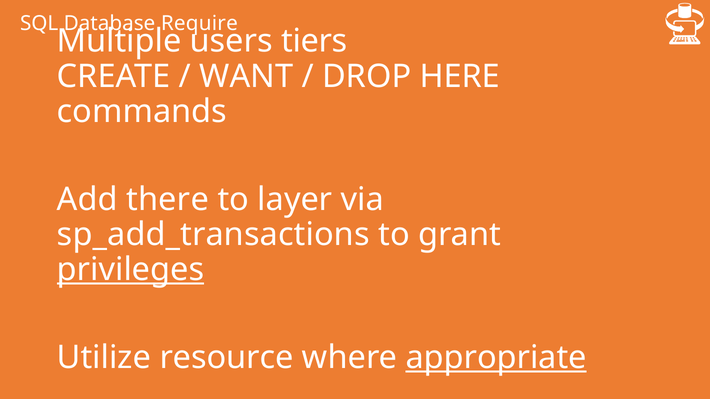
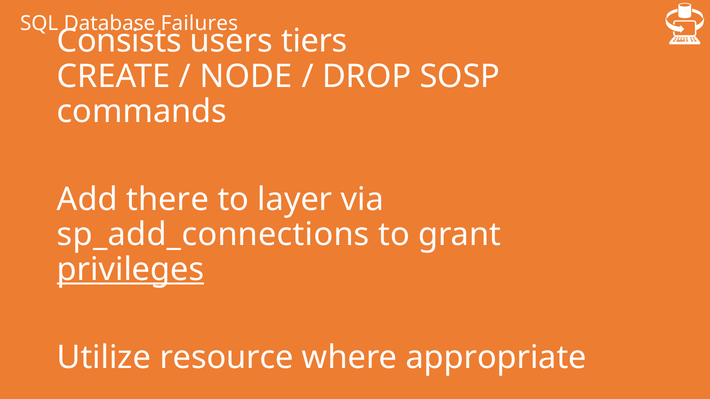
Require: Require -> Failures
Multiple: Multiple -> Consists
WANT: WANT -> NODE
HERE: HERE -> SOSP
sp_add_transactions: sp_add_transactions -> sp_add_connections
appropriate underline: present -> none
